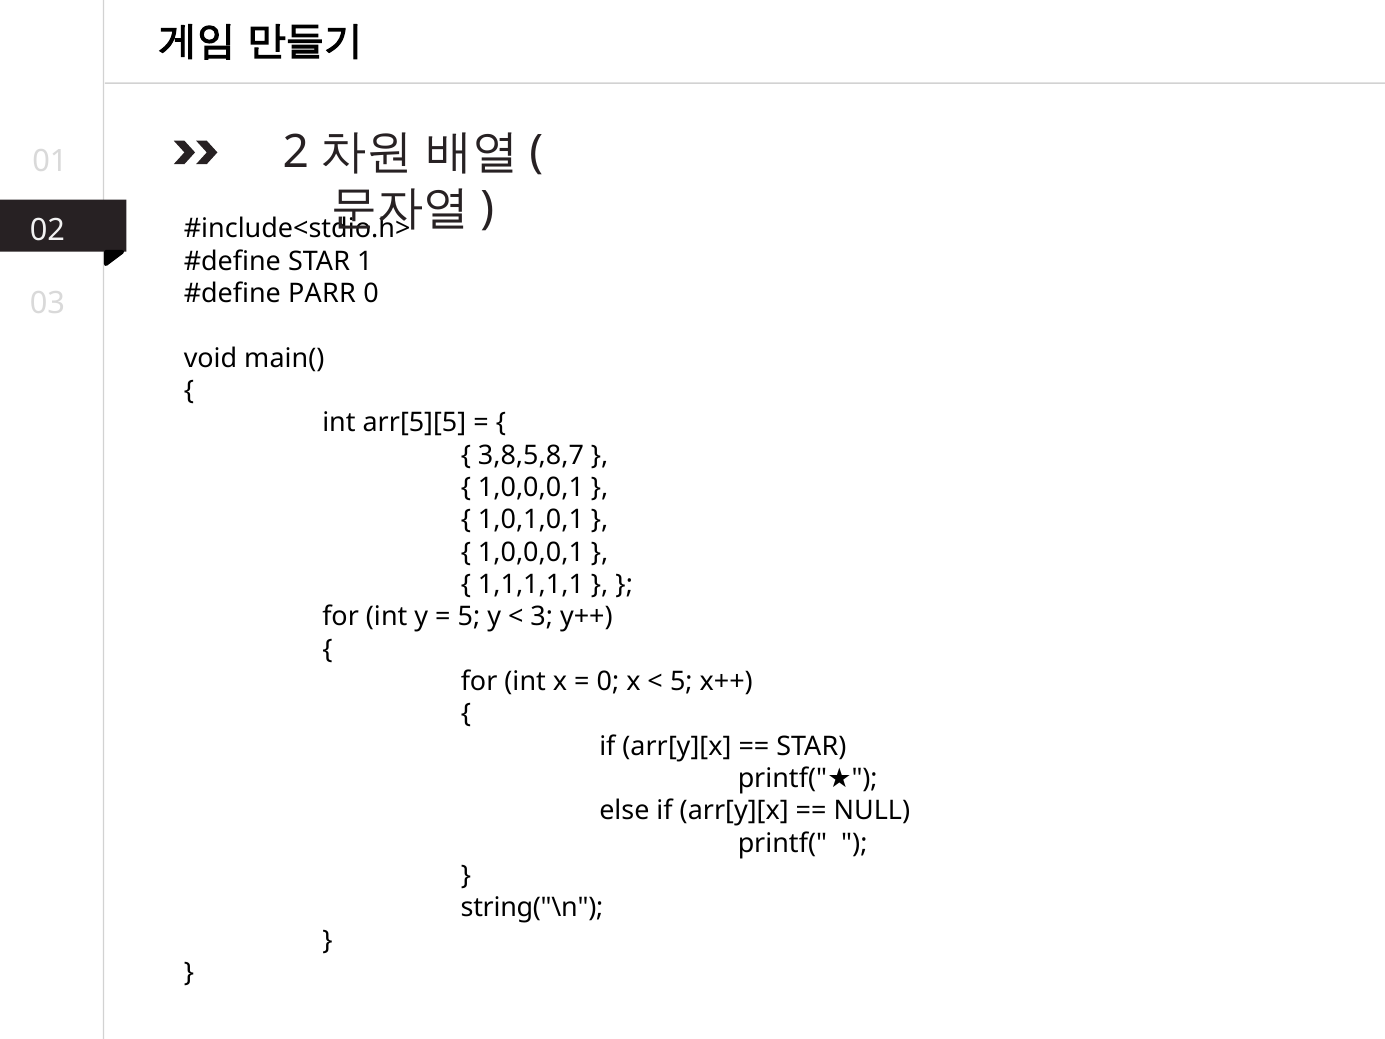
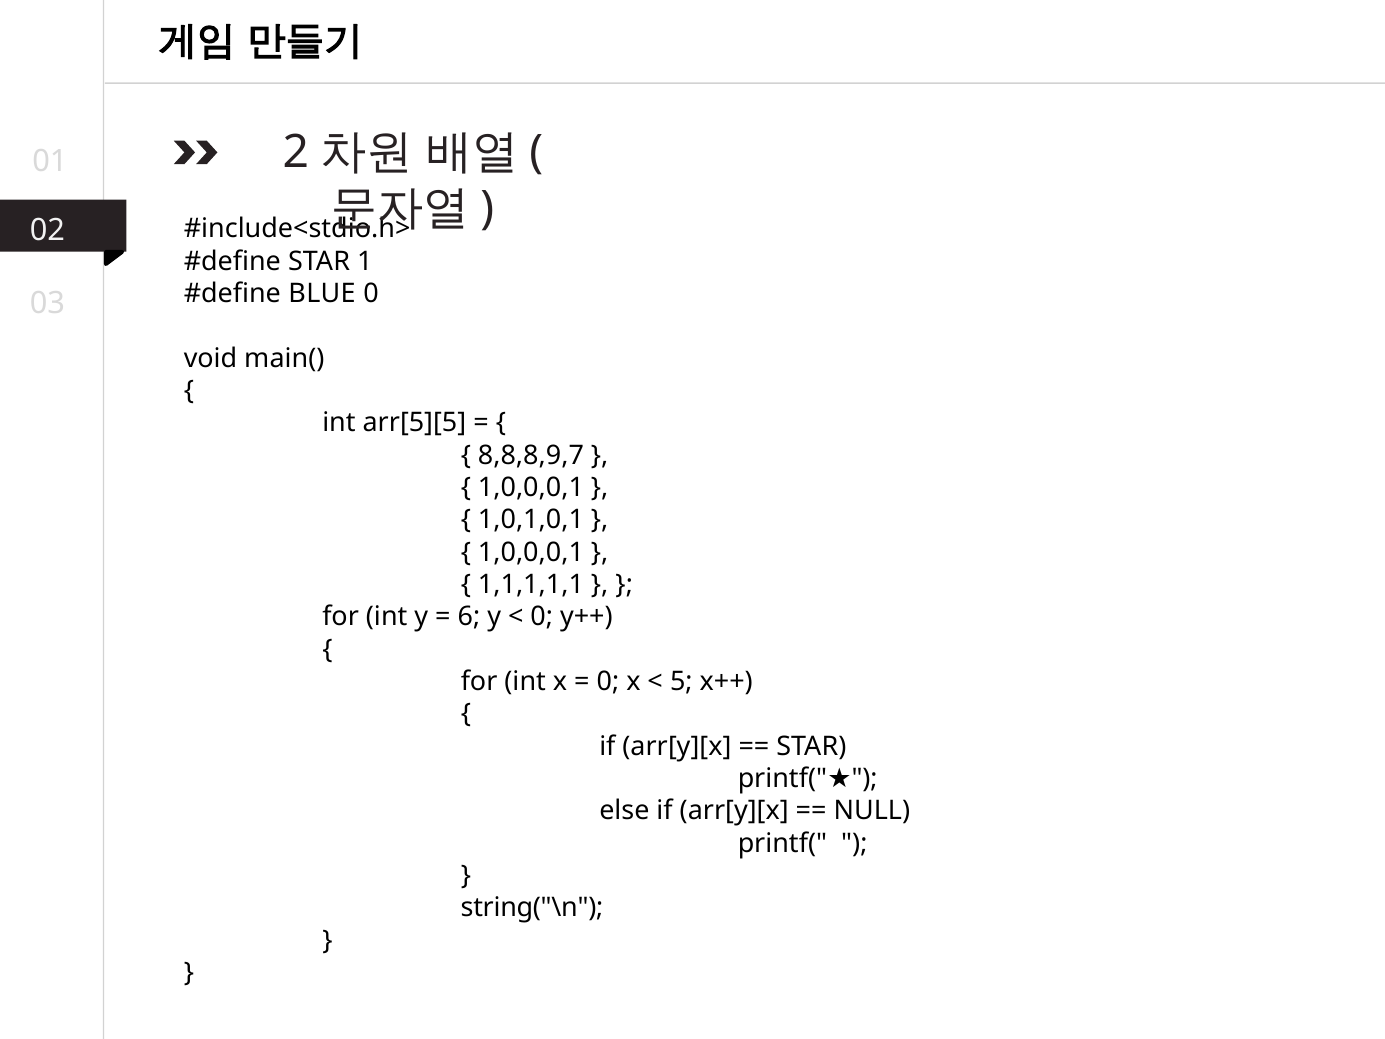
PARR: PARR -> BLUE
3,8,5,8,7: 3,8,5,8,7 -> 8,8,8,9,7
5 at (469, 617): 5 -> 6
3 at (542, 617): 3 -> 0
